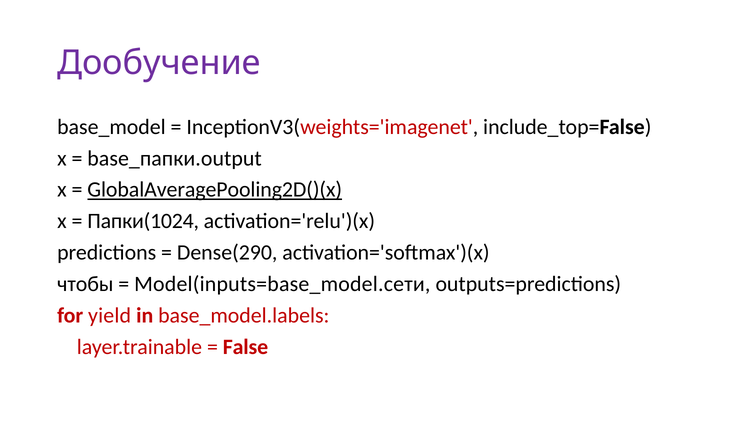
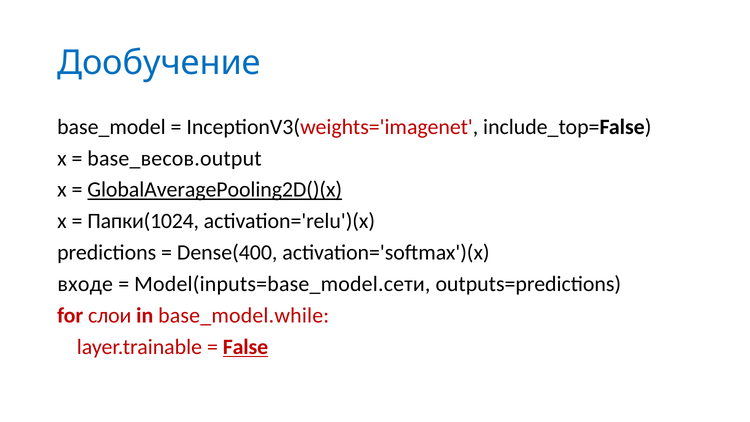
Дообучение colour: purple -> blue
base_папки.output: base_папки.output -> base_весов.output
Dense(290: Dense(290 -> Dense(400
чтобы: чтобы -> входе
yield: yield -> слои
base_model.labels: base_model.labels -> base_model.while
False underline: none -> present
